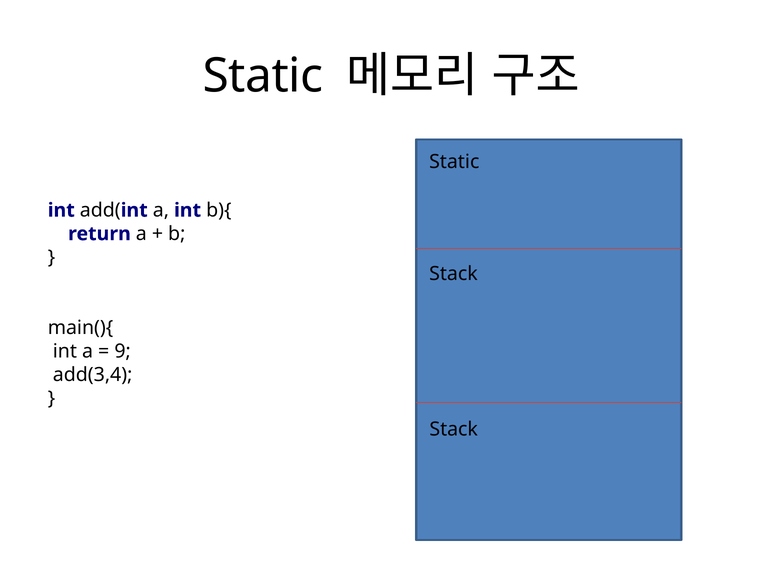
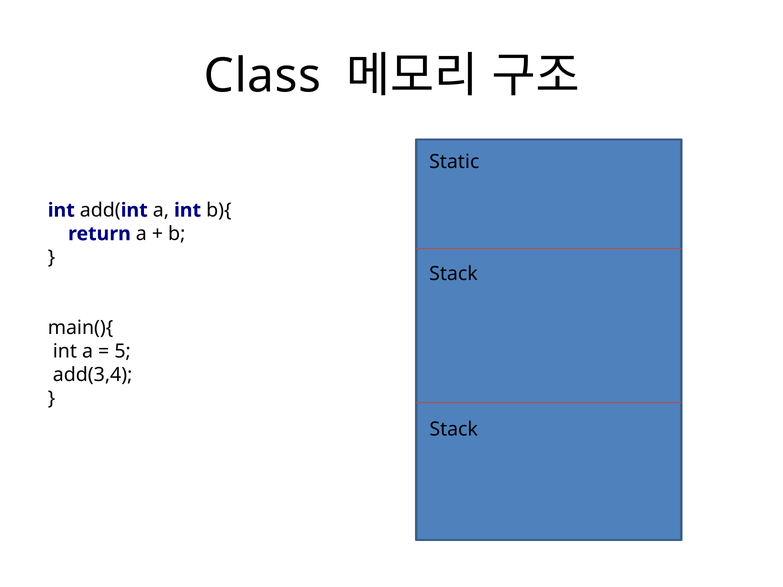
Static at (263, 76): Static -> Class
9: 9 -> 5
